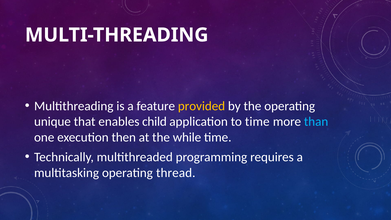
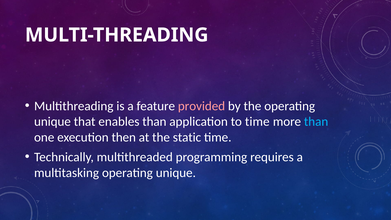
provided colour: yellow -> pink
enables child: child -> than
while: while -> static
multitasking operating thread: thread -> unique
